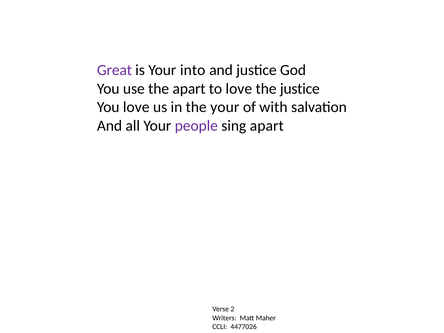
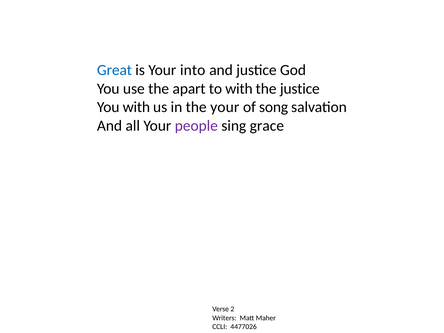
Great colour: purple -> blue
to love: love -> with
You love: love -> with
with: with -> song
sing apart: apart -> grace
